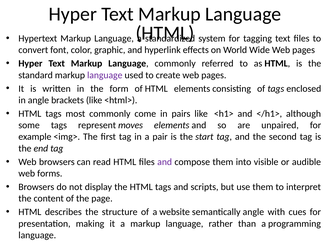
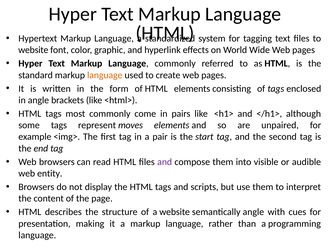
convert at (33, 50): convert -> website
language at (105, 75) colour: purple -> orange
forms: forms -> entity
